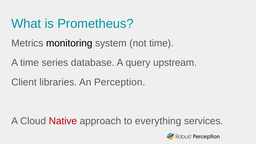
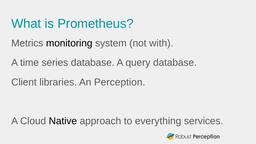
not time: time -> with
query upstream: upstream -> database
Native colour: red -> black
